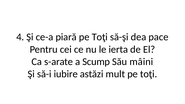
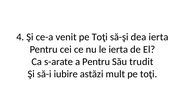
piară: piară -> venit
dea pace: pace -> ierta
a Scump: Scump -> Pentru
mâini: mâini -> trudit
